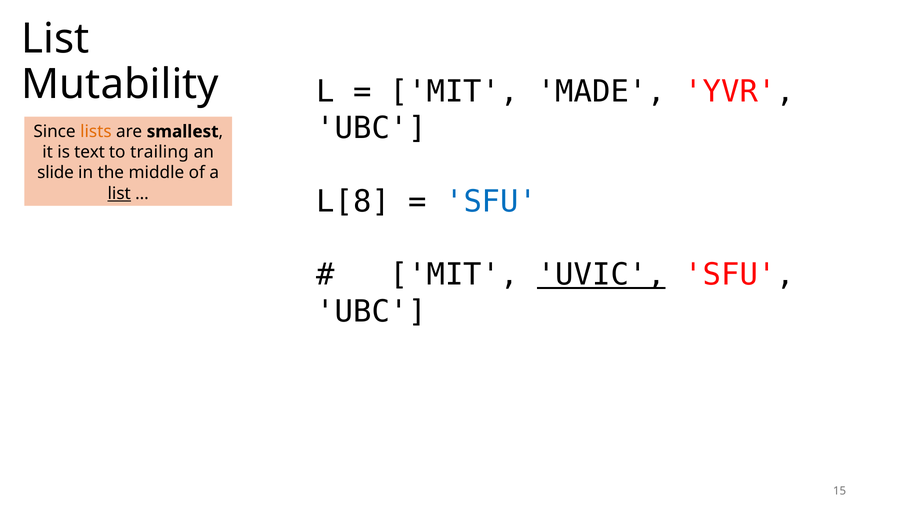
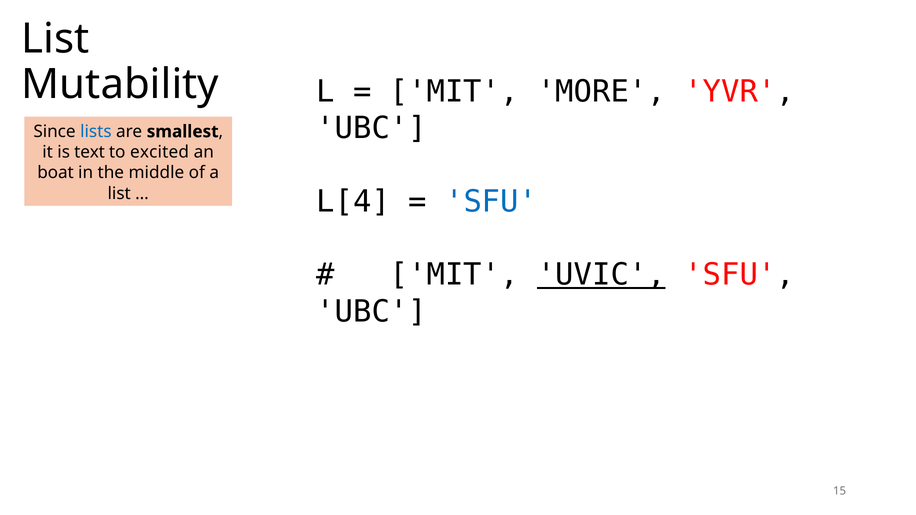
MADE: MADE -> MORE
lists colour: orange -> blue
trailing: trailing -> excited
slide: slide -> boat
L[8: L[8 -> L[4
list at (119, 193) underline: present -> none
